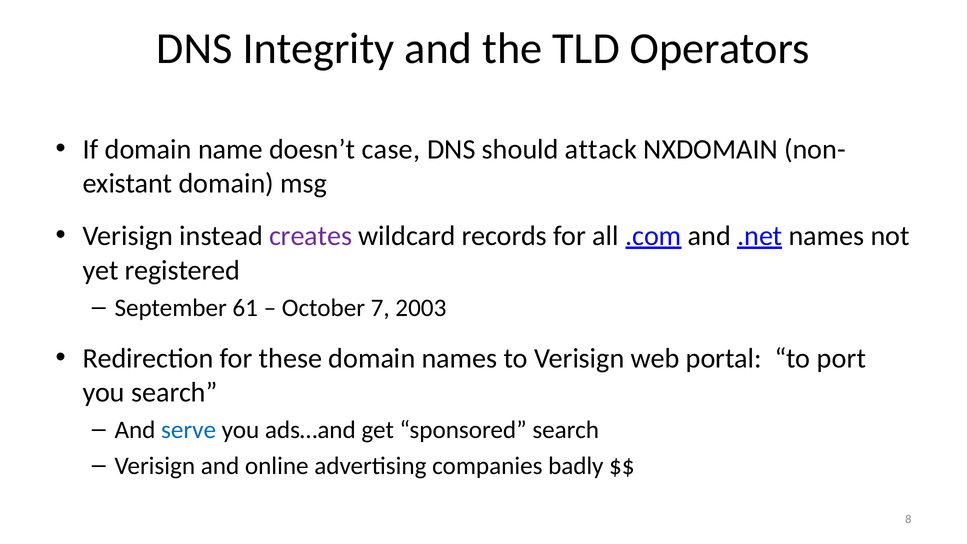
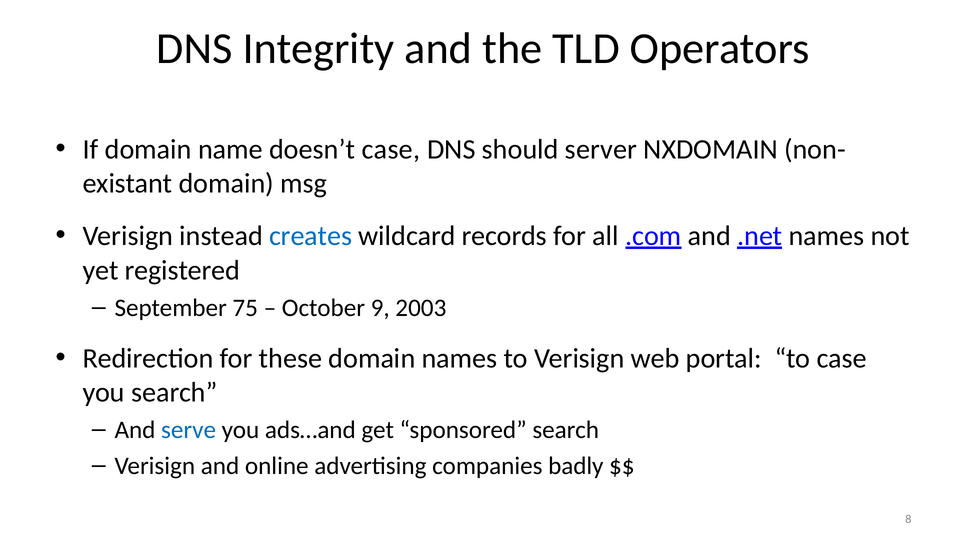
attack: attack -> server
creates colour: purple -> blue
61: 61 -> 75
7: 7 -> 9
to port: port -> case
